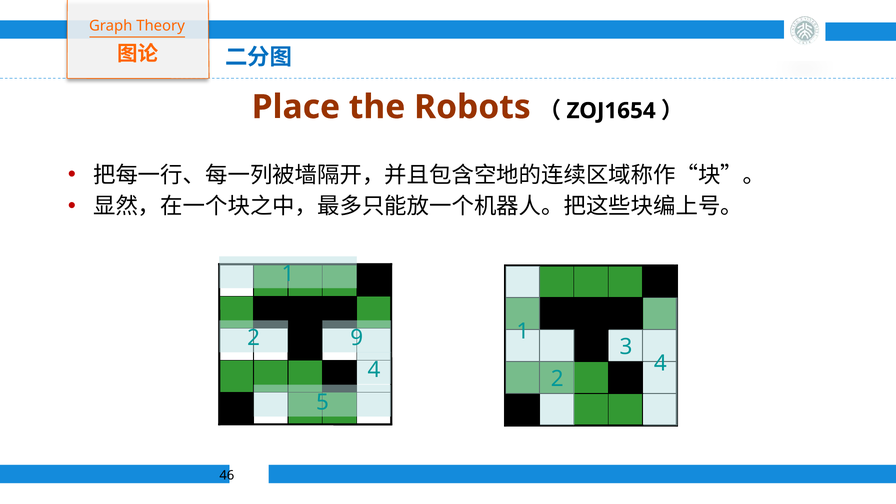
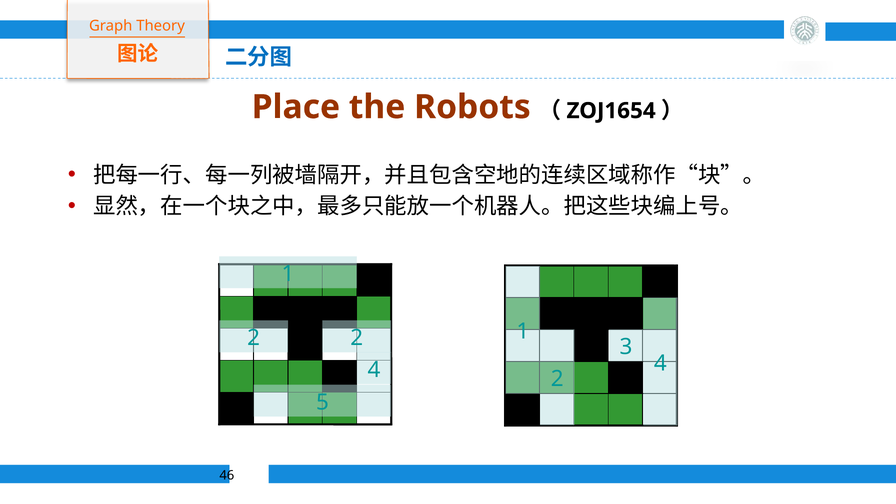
2 9: 9 -> 2
